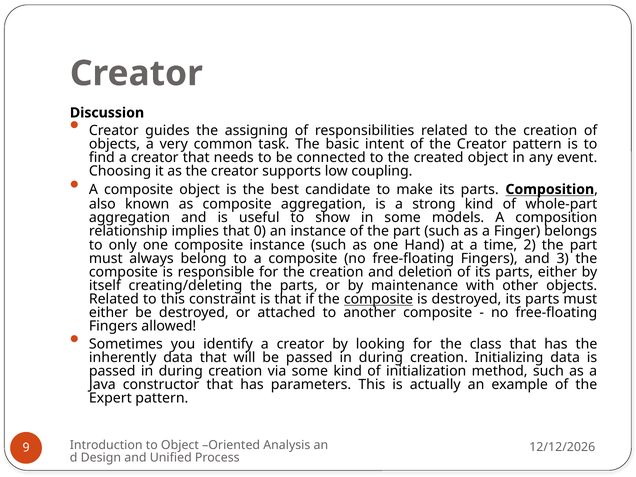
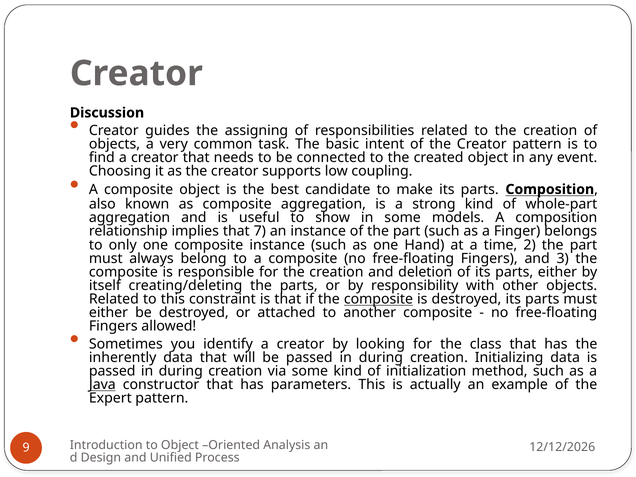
0: 0 -> 7
maintenance: maintenance -> responsibility
Java underline: none -> present
